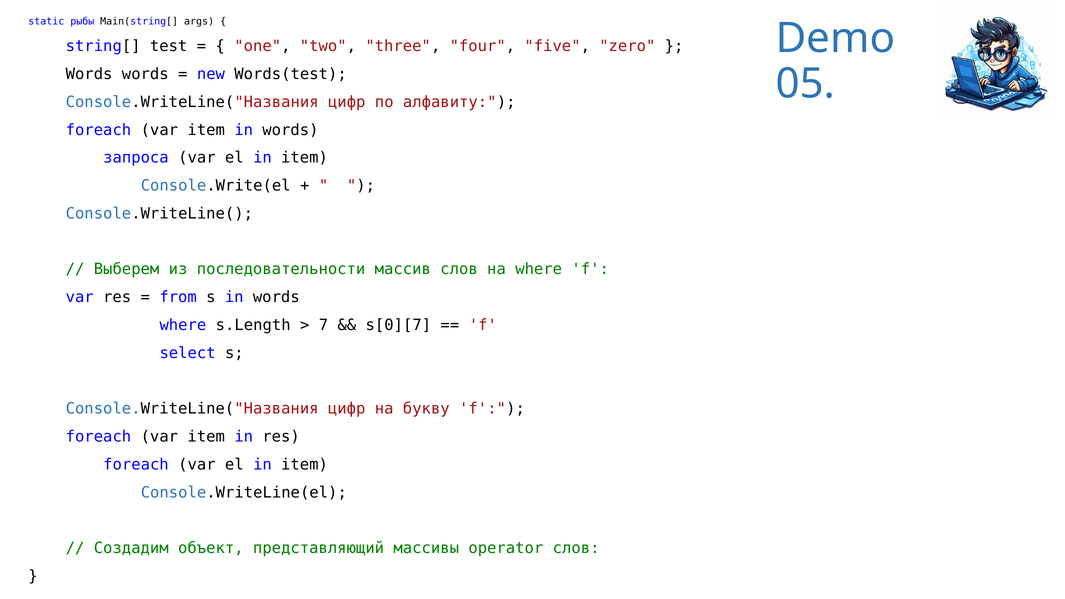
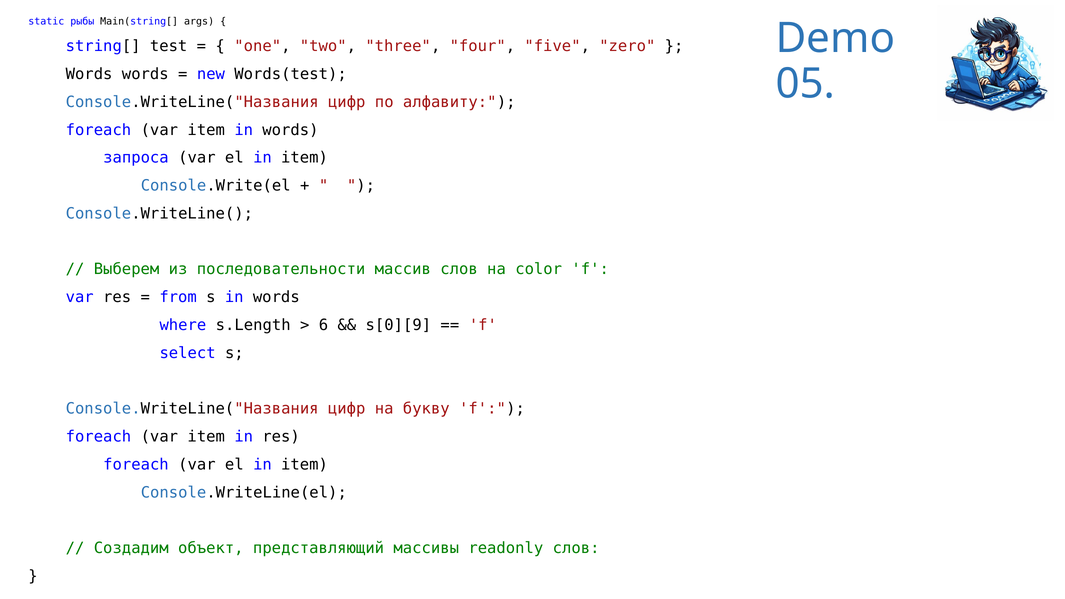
на where: where -> color
7: 7 -> 6
s[0][7: s[0][7 -> s[0][9
operator: operator -> readonly
